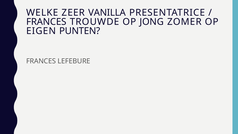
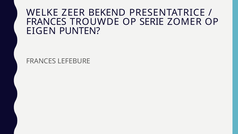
VANILLA: VANILLA -> BEKEND
JONG: JONG -> SERIE
